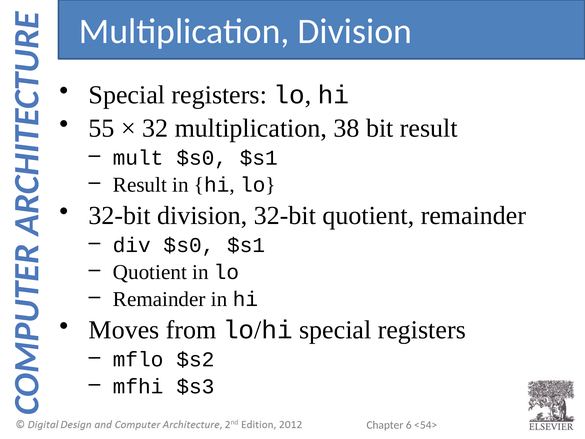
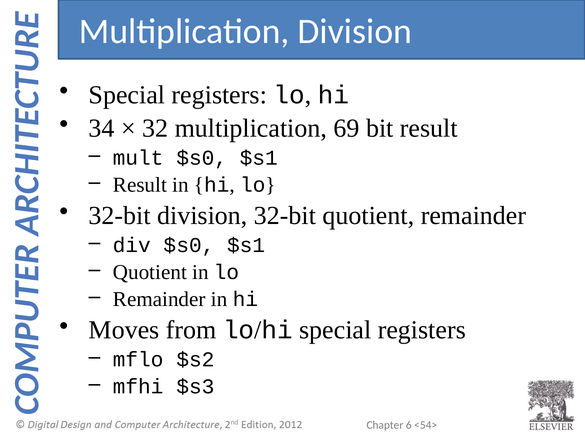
55: 55 -> 34
38: 38 -> 69
